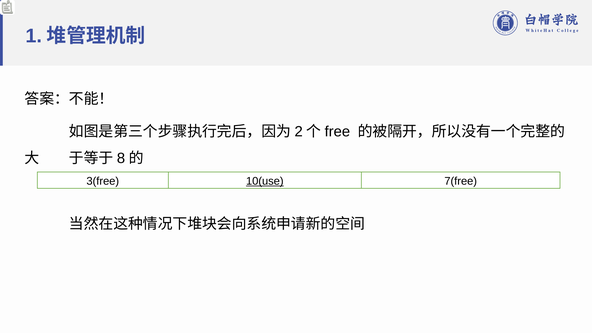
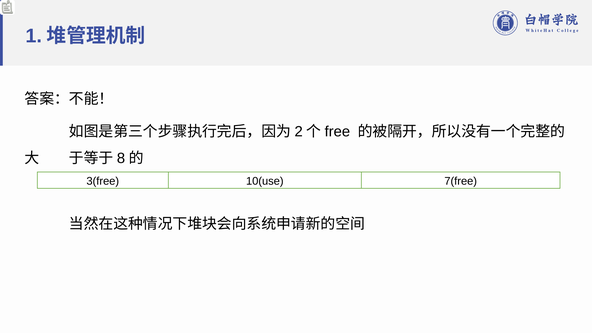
10(use underline: present -> none
